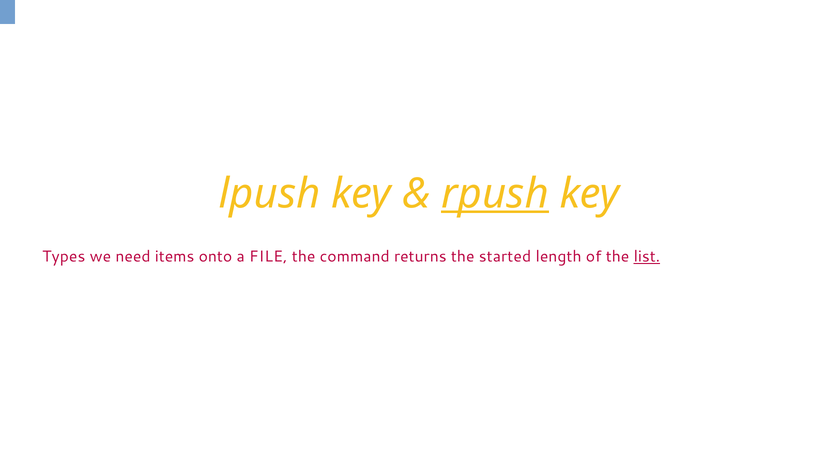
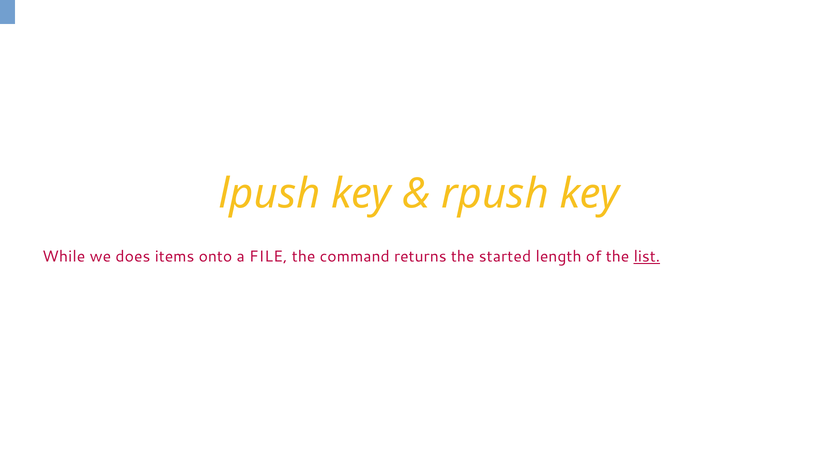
rpush underline: present -> none
Types: Types -> While
need: need -> does
